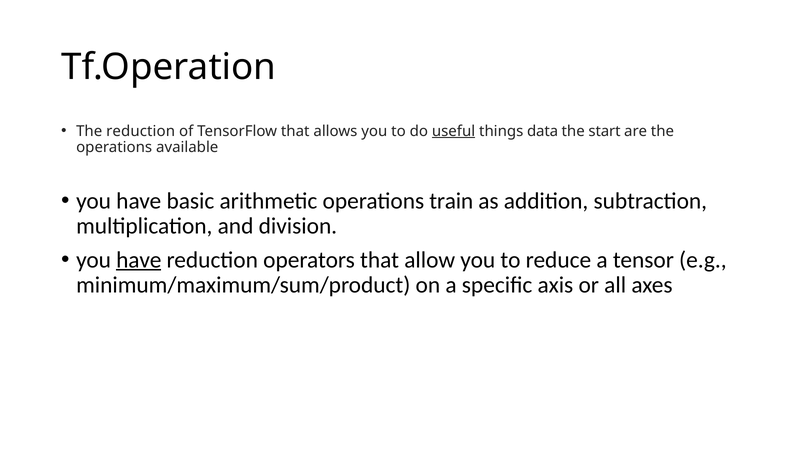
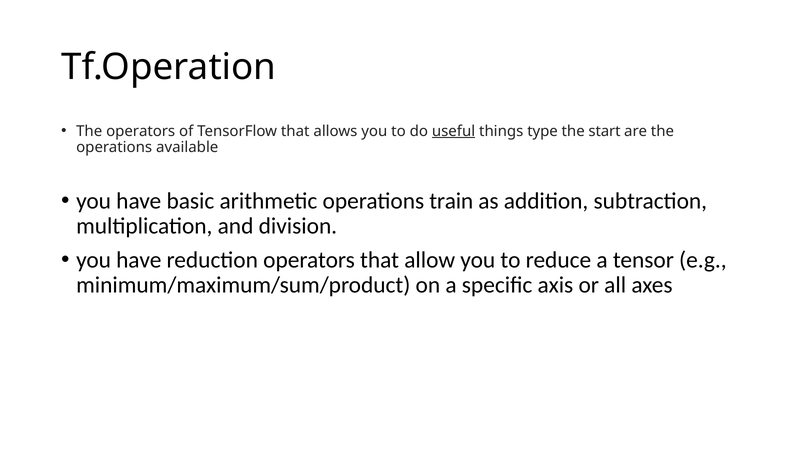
The reduction: reduction -> operators
data: data -> type
have at (139, 260) underline: present -> none
